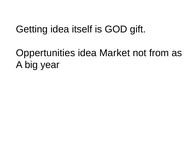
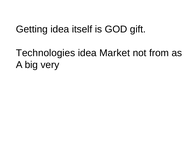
Oppertunities: Oppertunities -> Technologies
year: year -> very
